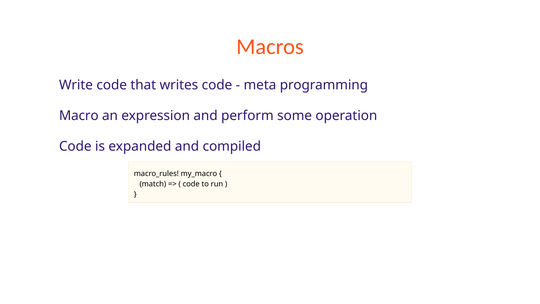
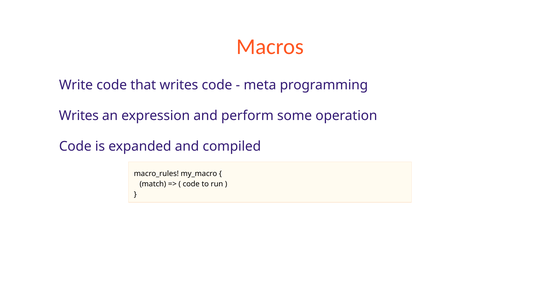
Macro at (79, 116): Macro -> Writes
